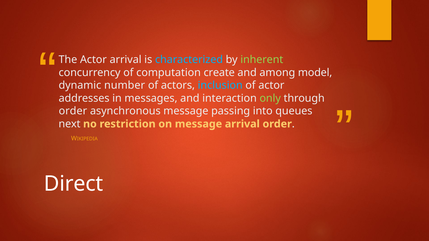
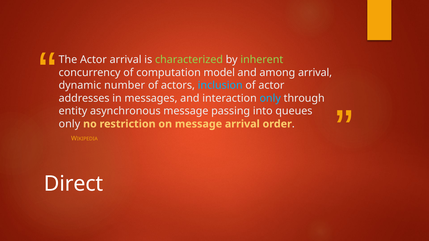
characterized colour: light blue -> light green
create: create -> model
among model: model -> arrival
only at (270, 98) colour: light green -> light blue
order at (73, 111): order -> entity
next at (70, 124): next -> only
